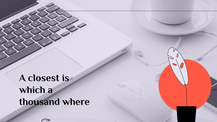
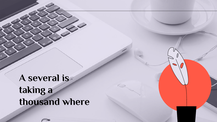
closest: closest -> several
which: which -> taking
